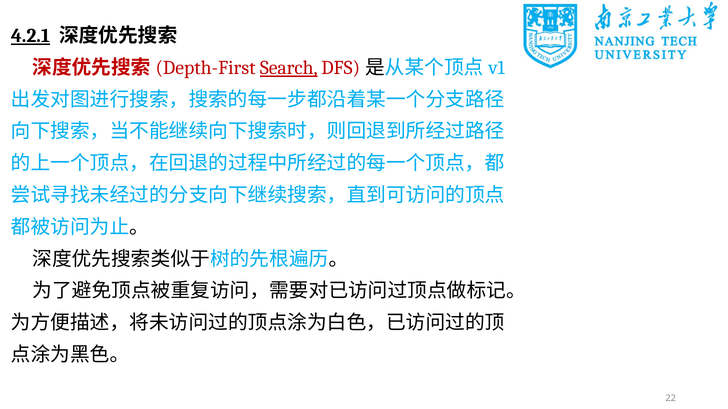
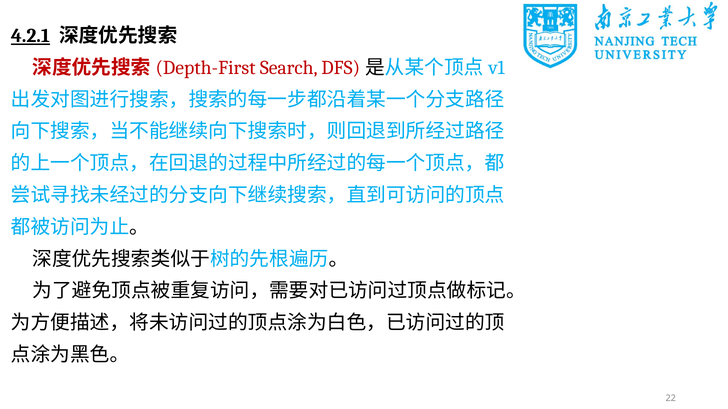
Search underline: present -> none
